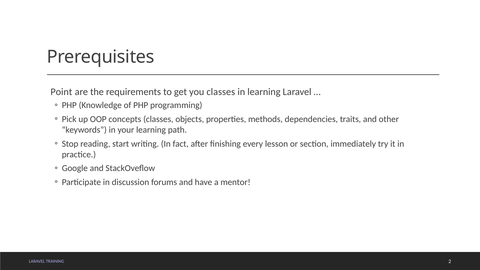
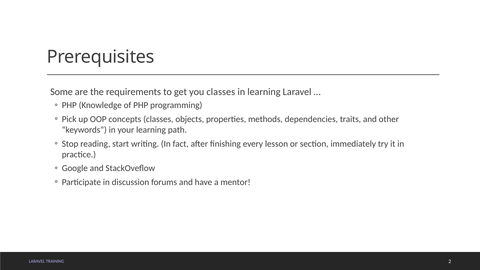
Point: Point -> Some
